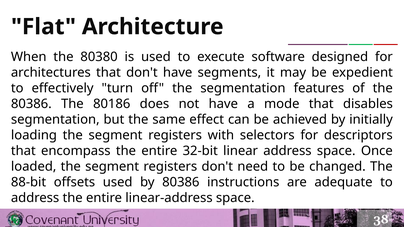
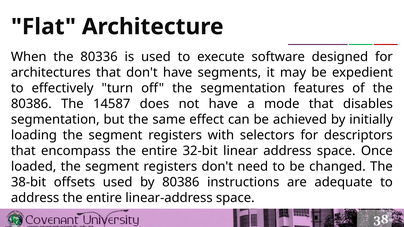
80380: 80380 -> 80336
80186: 80186 -> 14587
88-bit: 88-bit -> 38-bit
